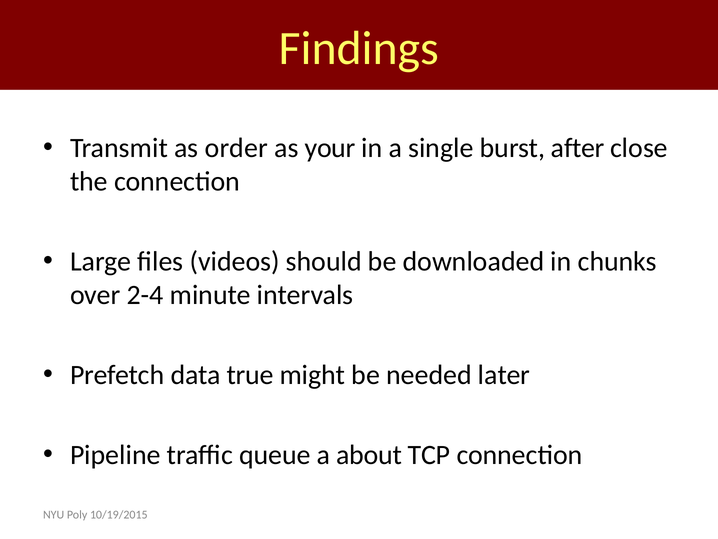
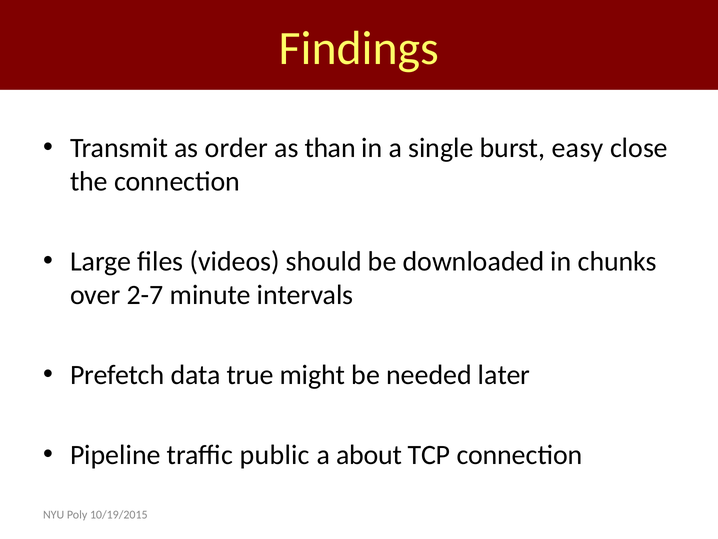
your: your -> than
after: after -> easy
2-4: 2-4 -> 2-7
queue: queue -> public
